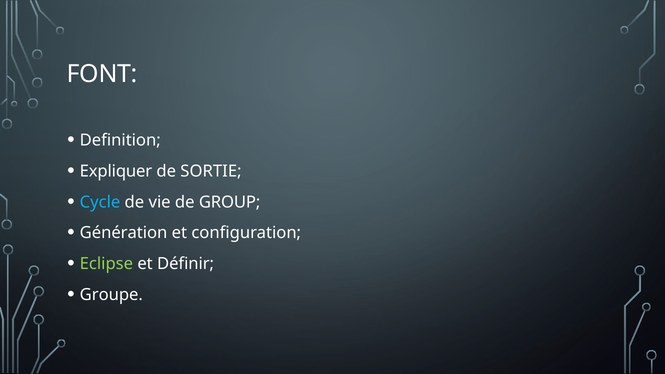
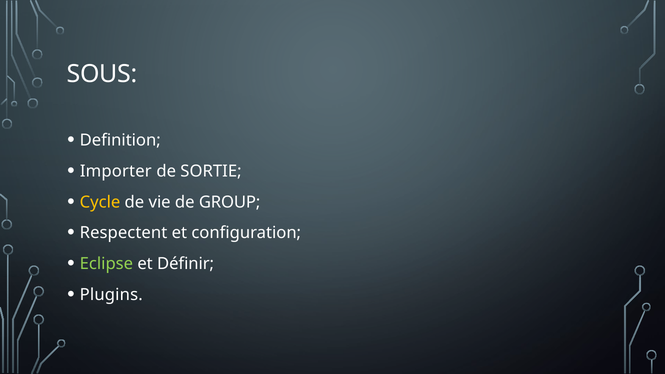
FONT: FONT -> SOUS
Expliquer: Expliquer -> Importer
Cycle colour: light blue -> yellow
Génération: Génération -> Respectent
Groupe: Groupe -> Plugins
